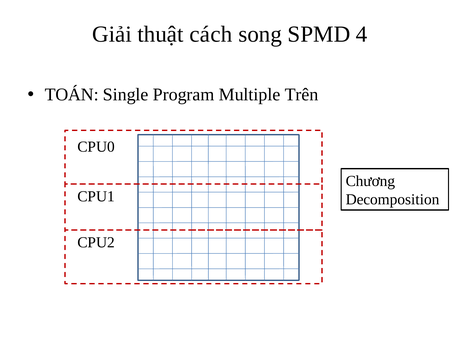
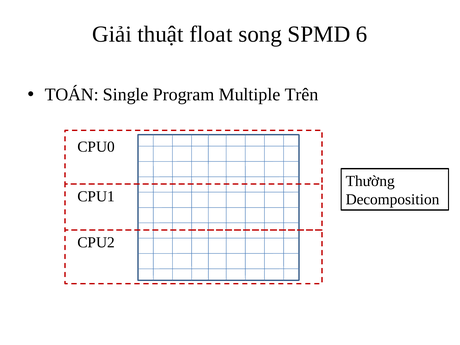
cách: cách -> float
4: 4 -> 6
Chương: Chương -> Thường
